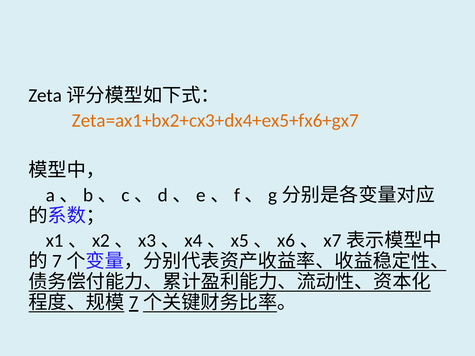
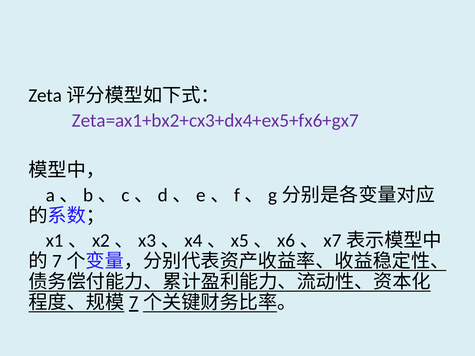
Zeta=ax1+bx2+cx3+dx4+ex5+fx6+gx7 colour: orange -> purple
